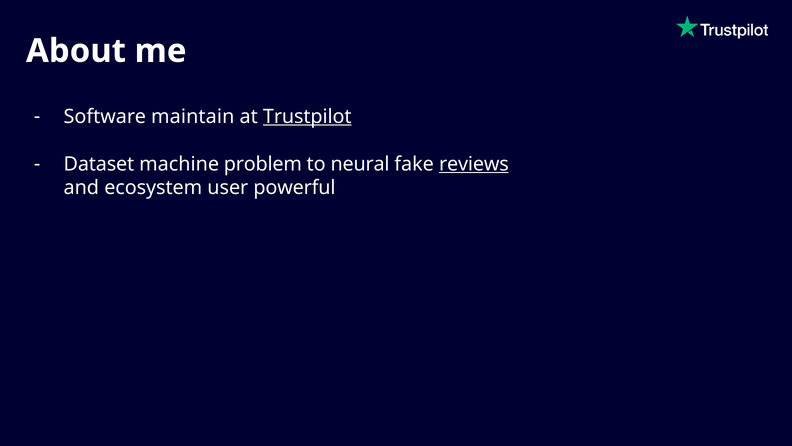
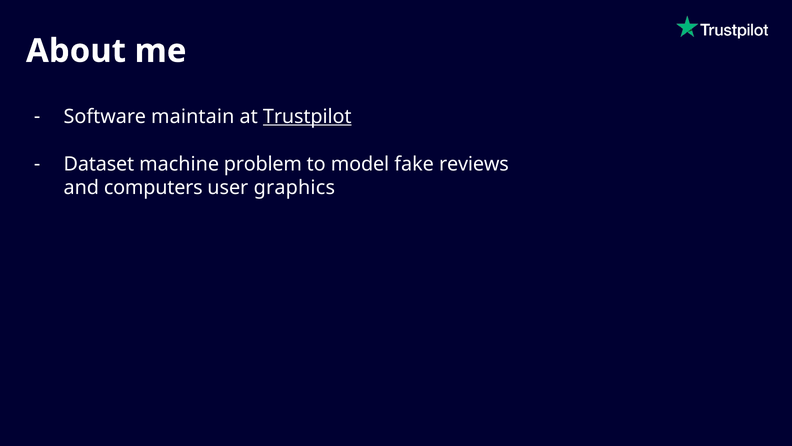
neural: neural -> model
reviews underline: present -> none
ecosystem: ecosystem -> computers
powerful: powerful -> graphics
